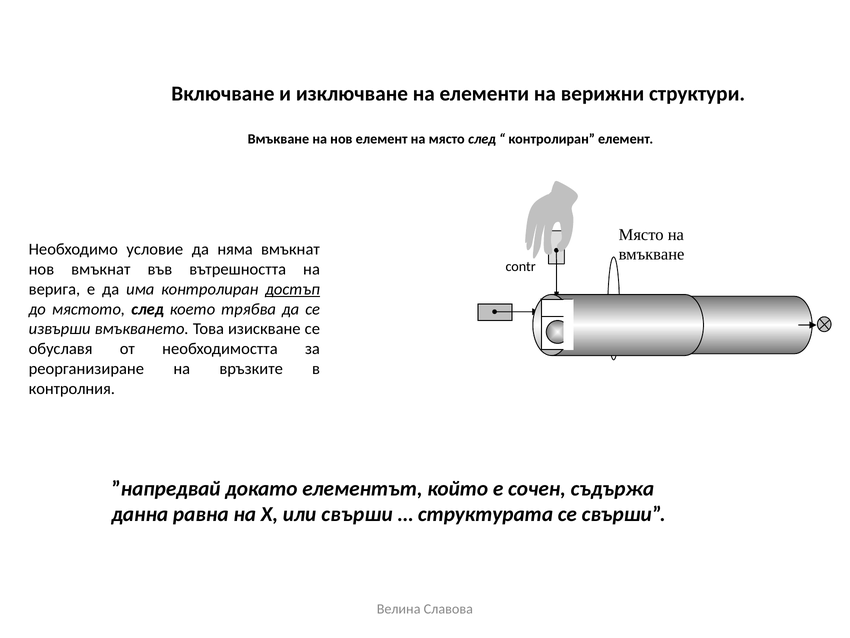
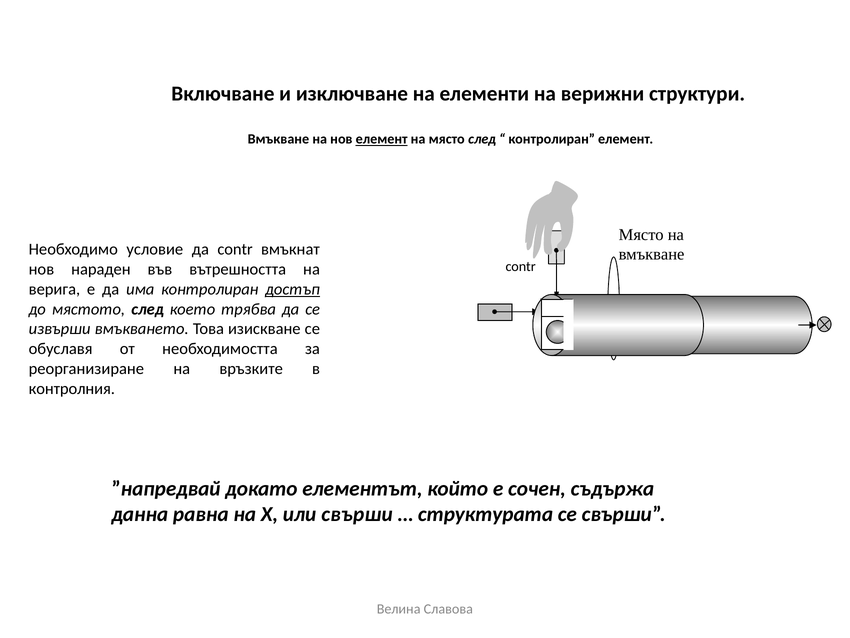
елемент at (382, 139) underline: none -> present
да няма: няма -> contr
нов вмъкнат: вмъкнат -> нараден
